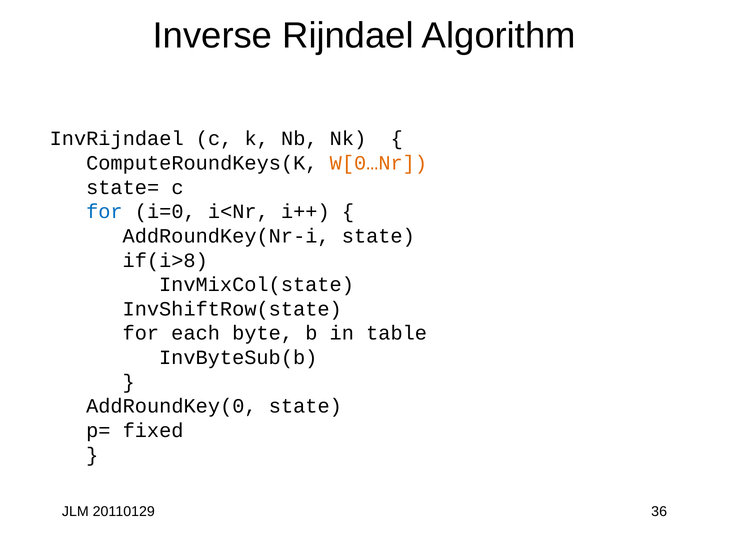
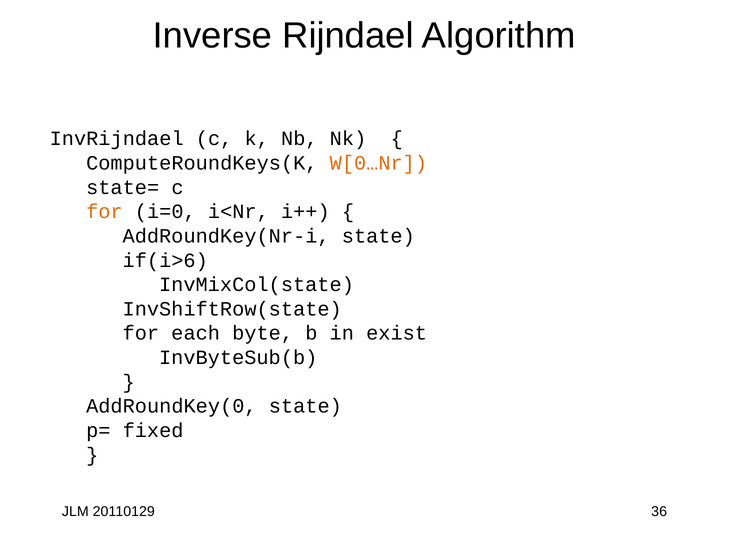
for at (104, 212) colour: blue -> orange
if(i>8: if(i>8 -> if(i>6
table: table -> exist
